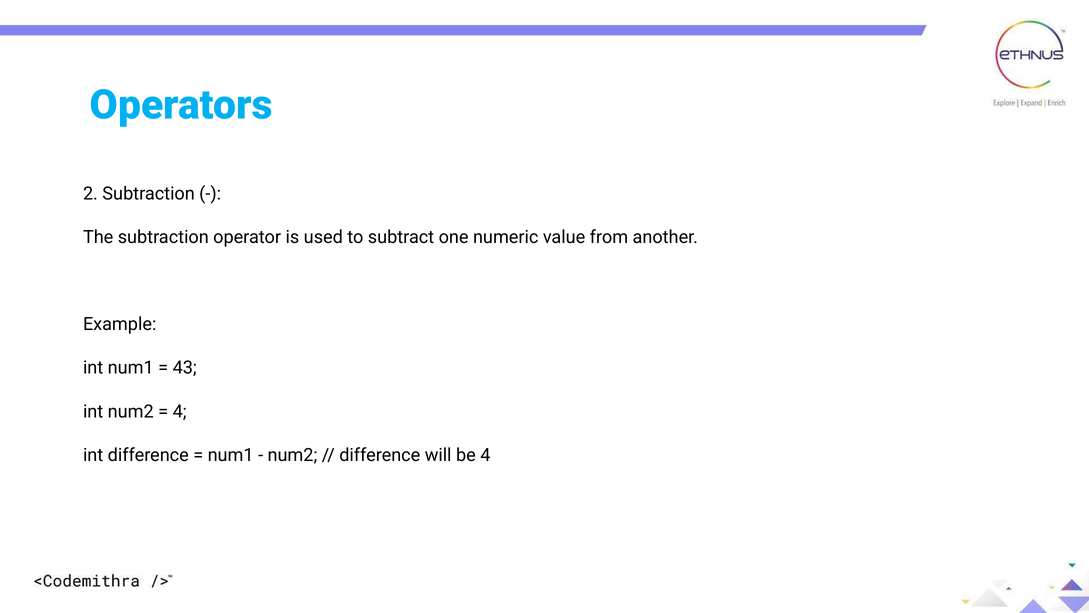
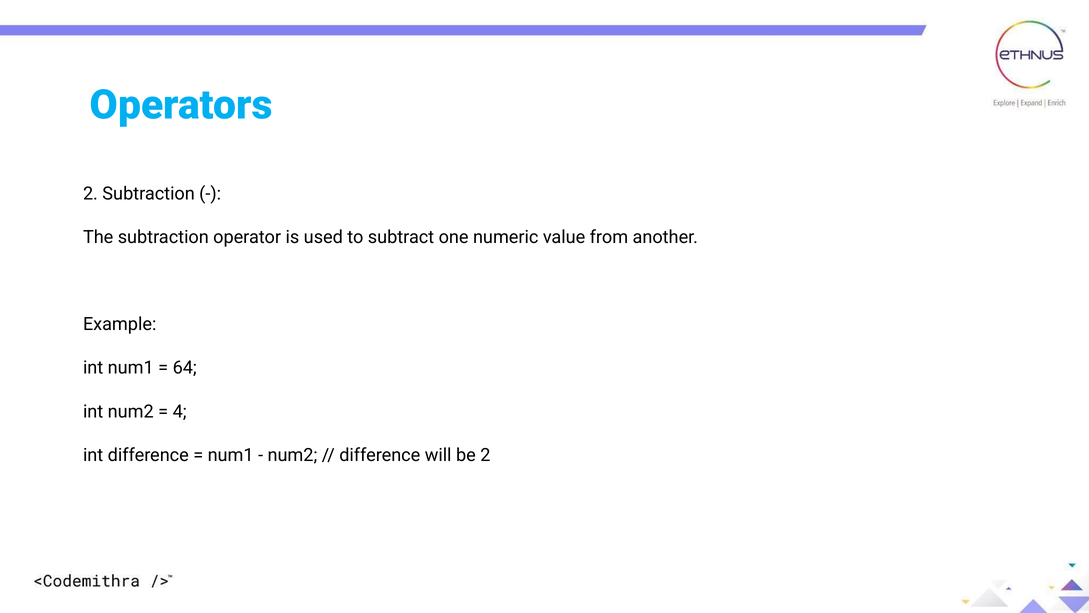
43: 43 -> 64
be 4: 4 -> 2
